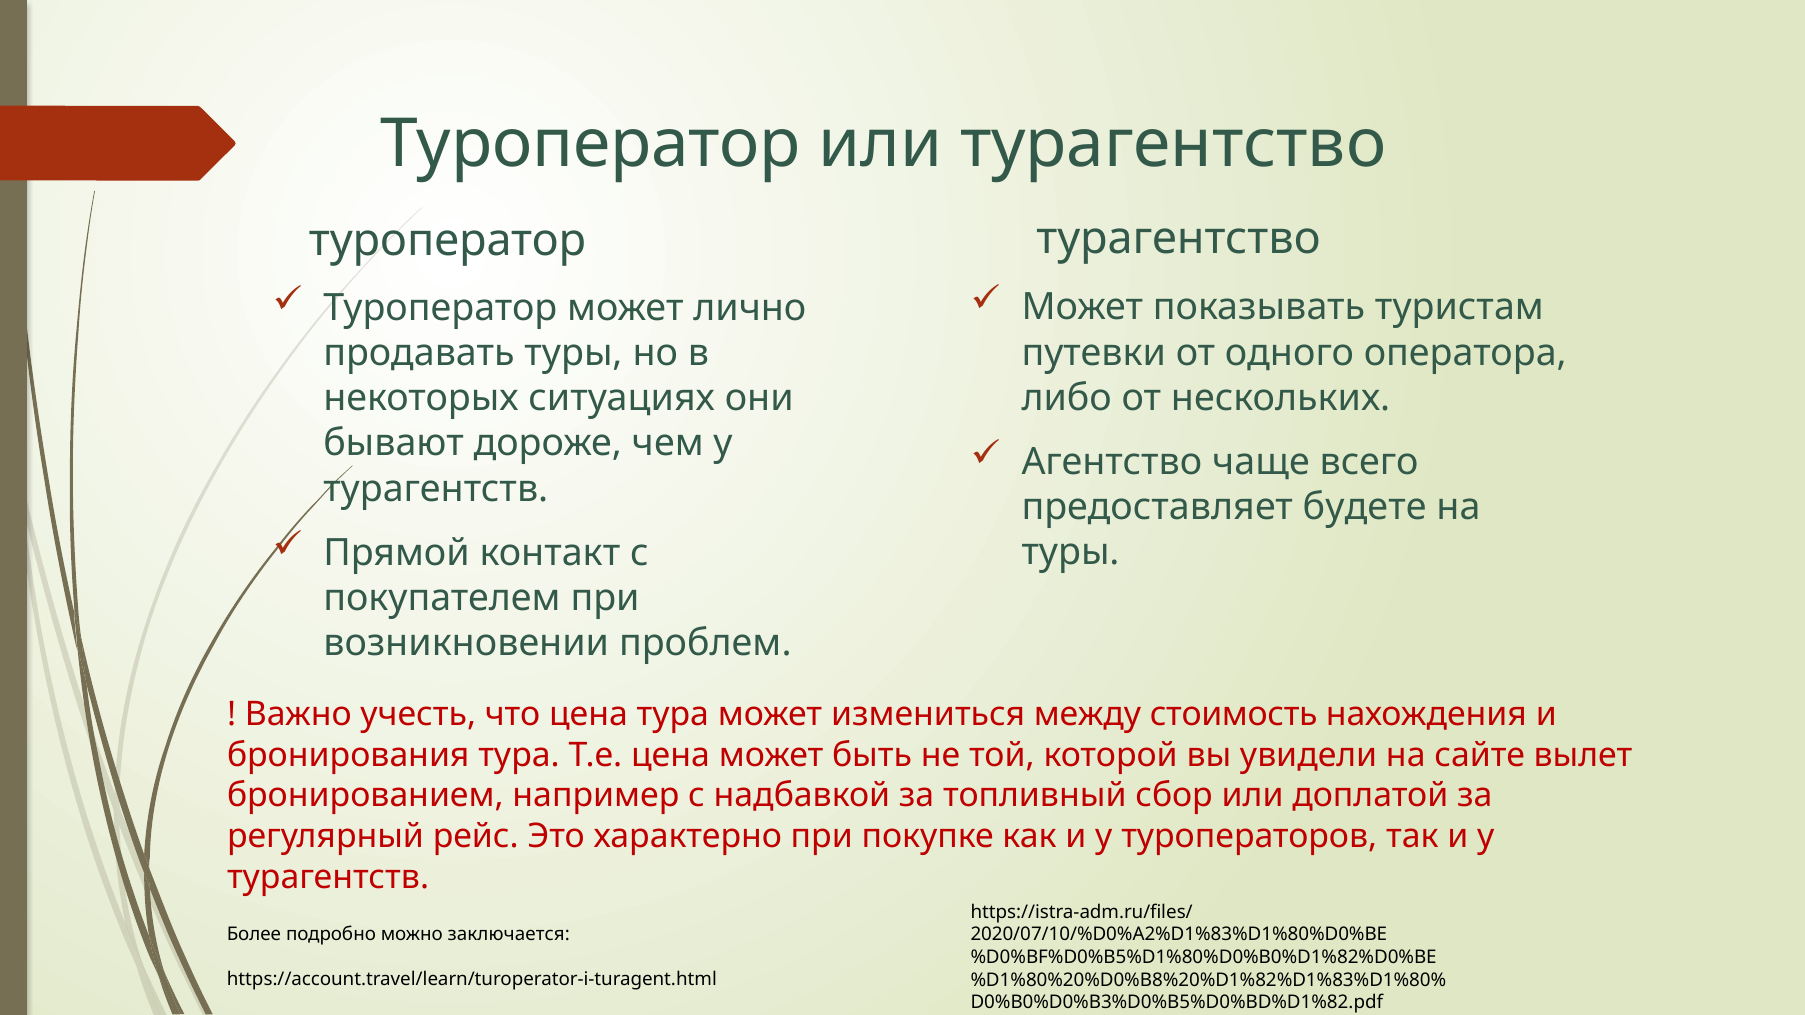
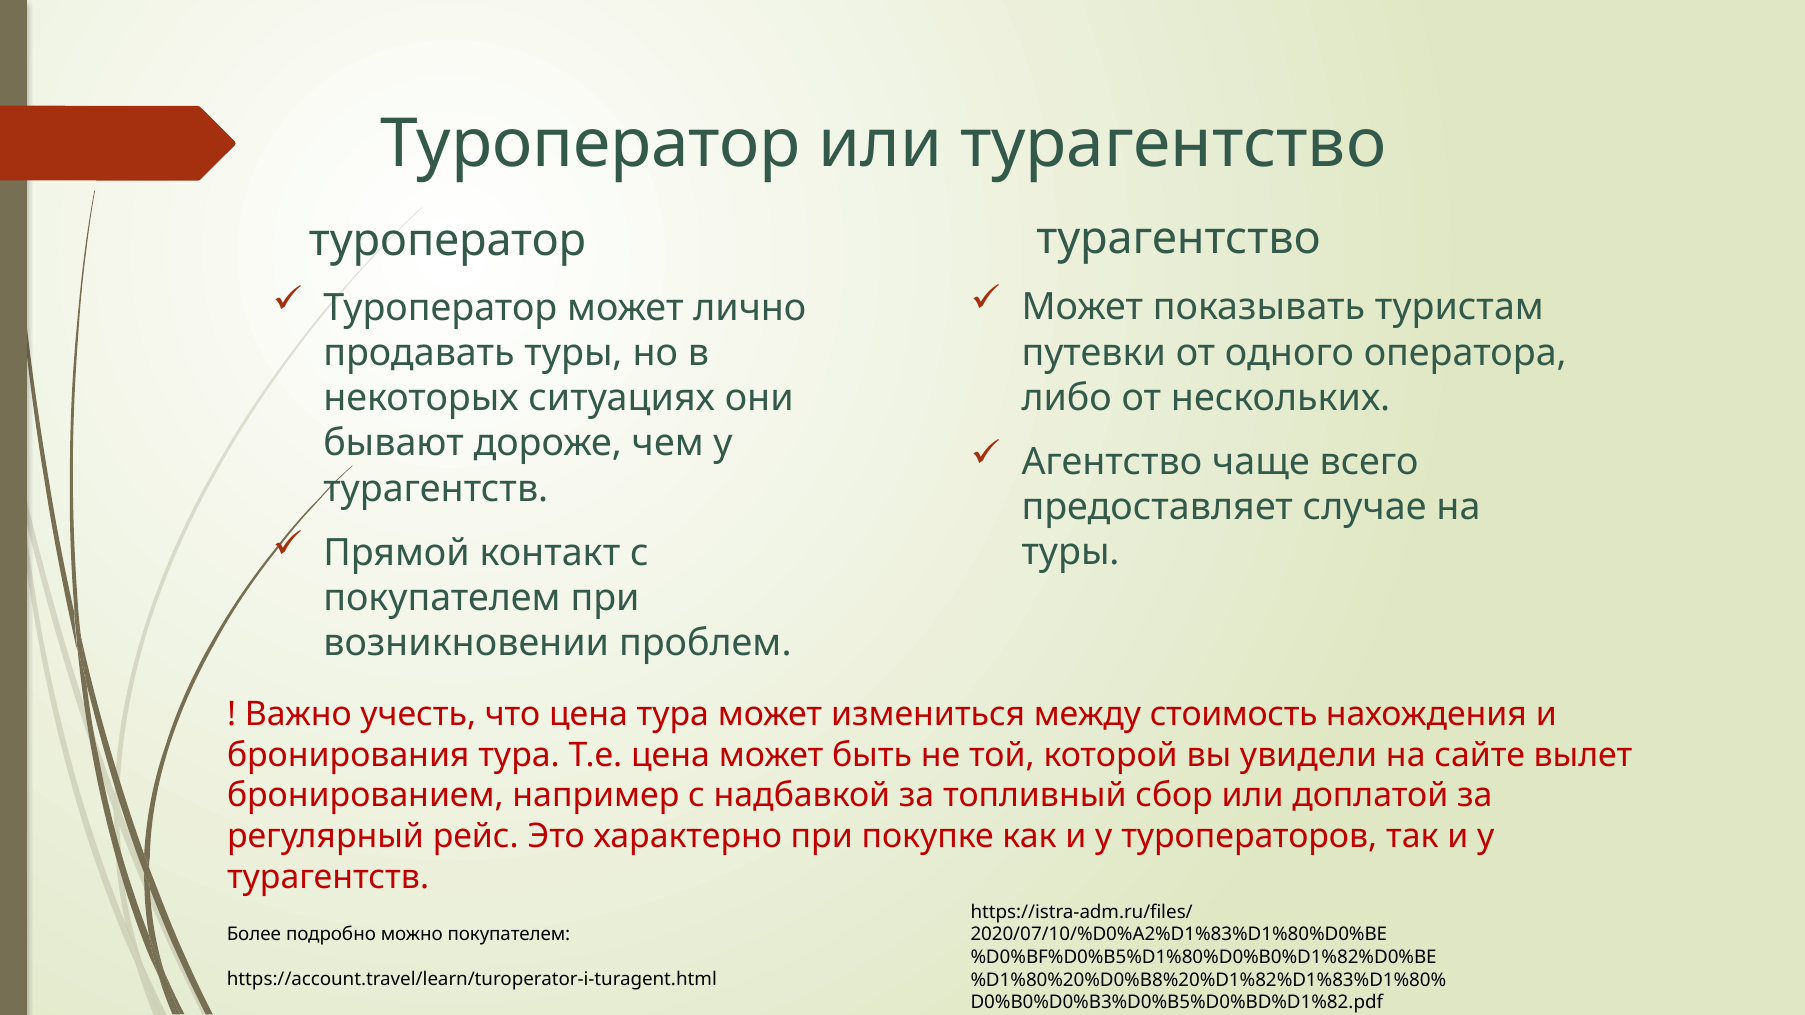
будете: будете -> случае
можно заключается: заключается -> покупателем
